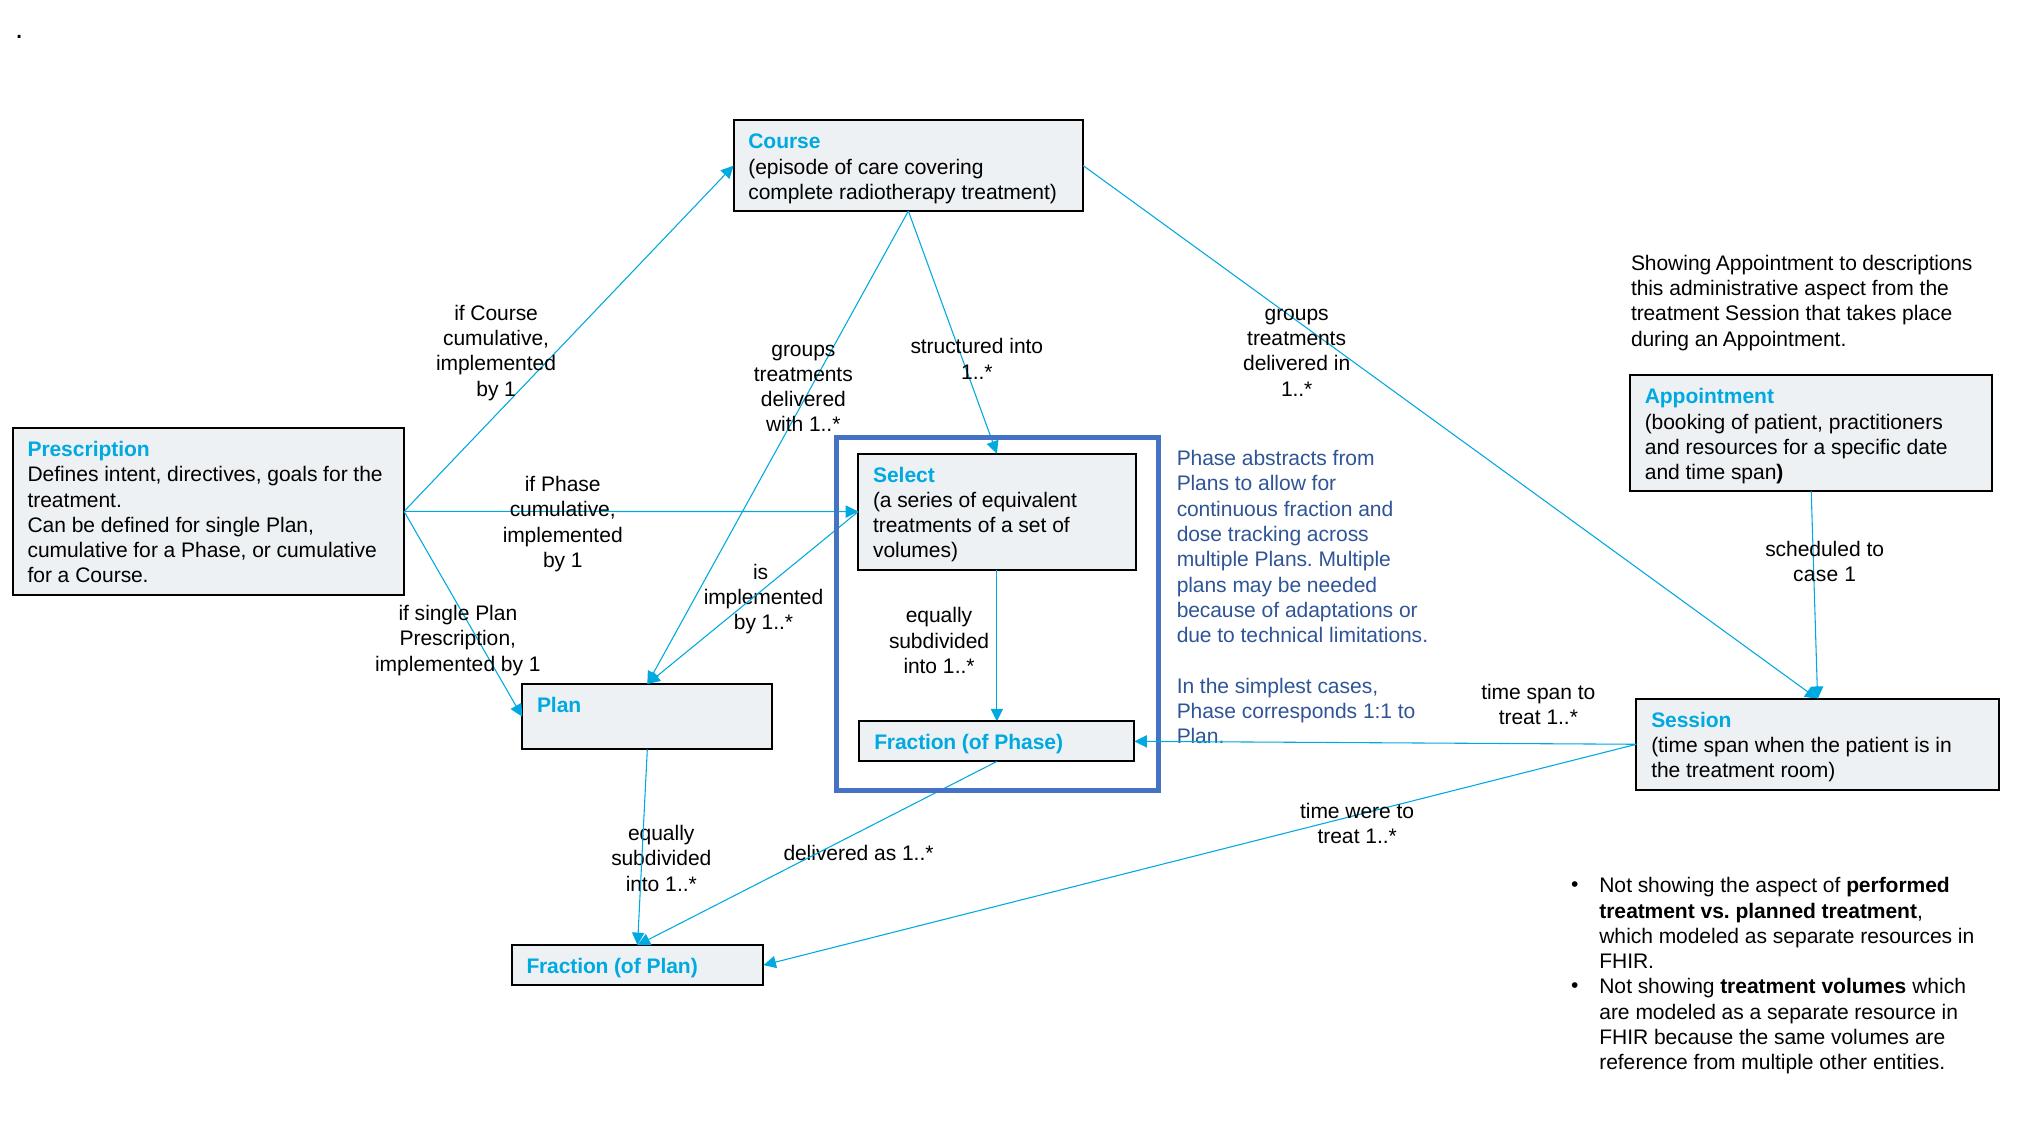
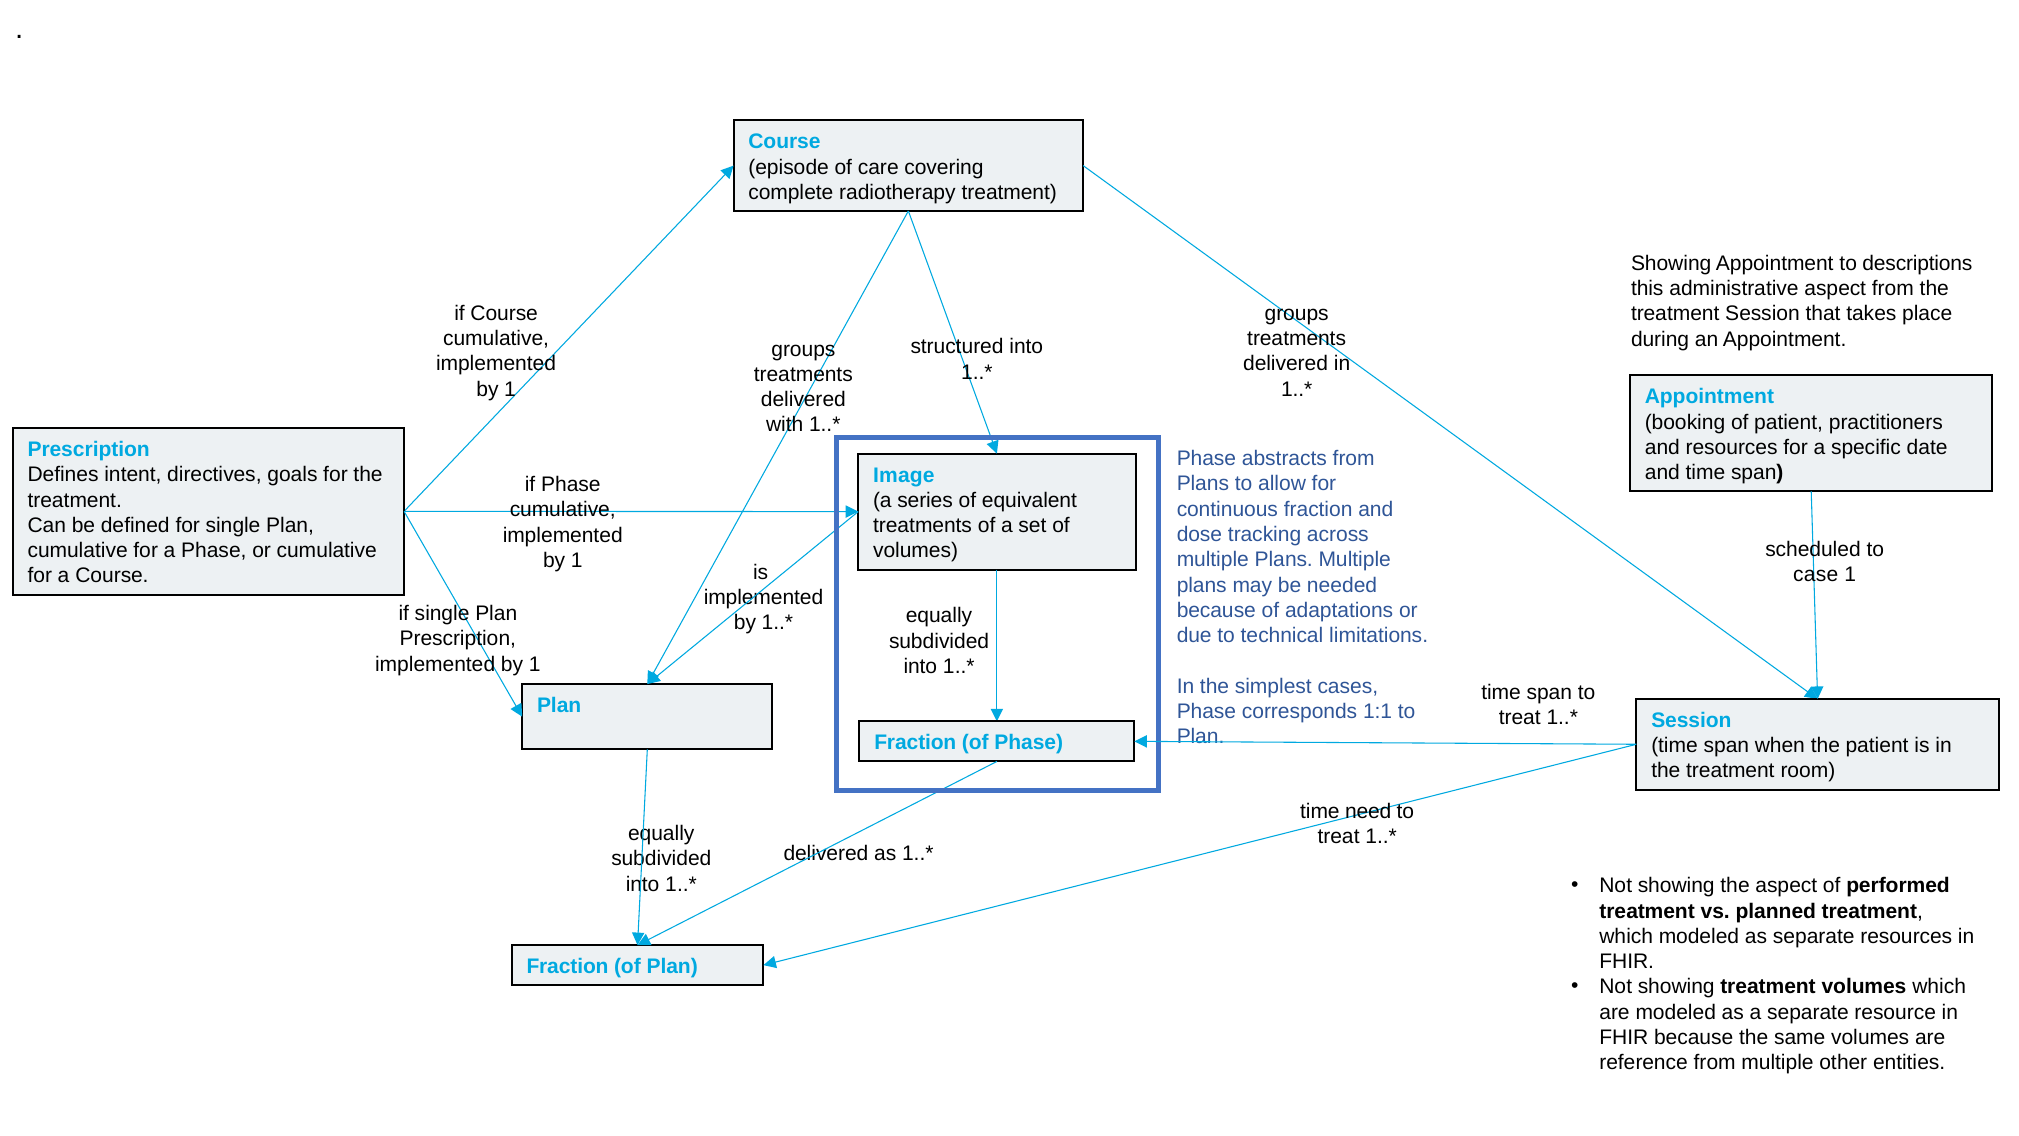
Select: Select -> Image
were: were -> need
